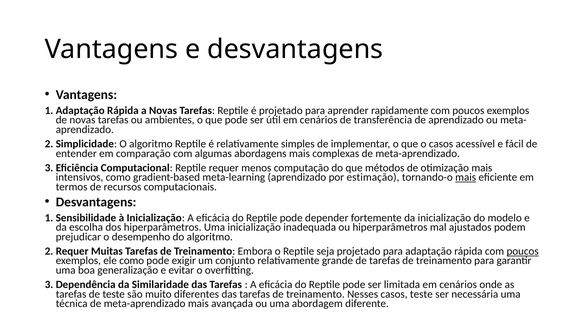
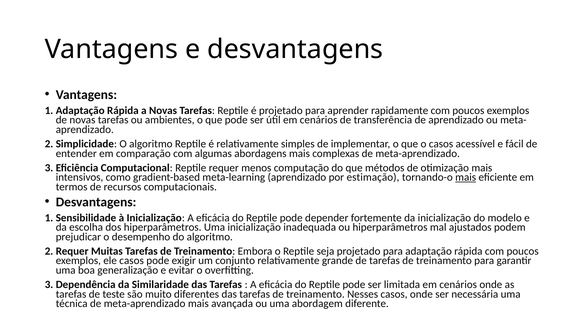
poucos at (523, 251) underline: present -> none
ele como: como -> casos
casos teste: teste -> onde
